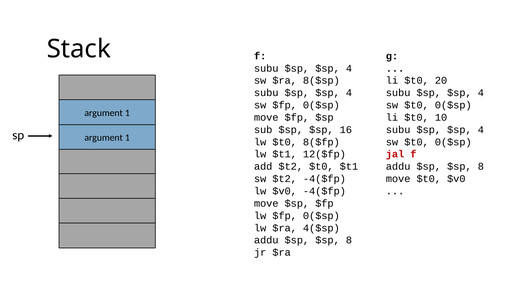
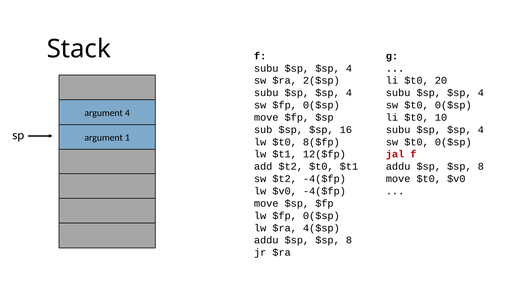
8($sp: 8($sp -> 2($sp
1 at (127, 113): 1 -> 4
